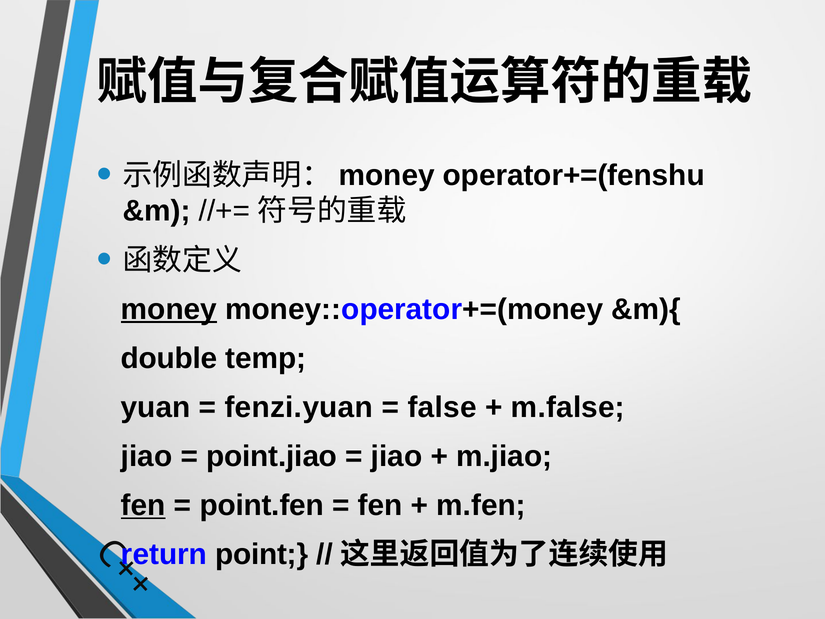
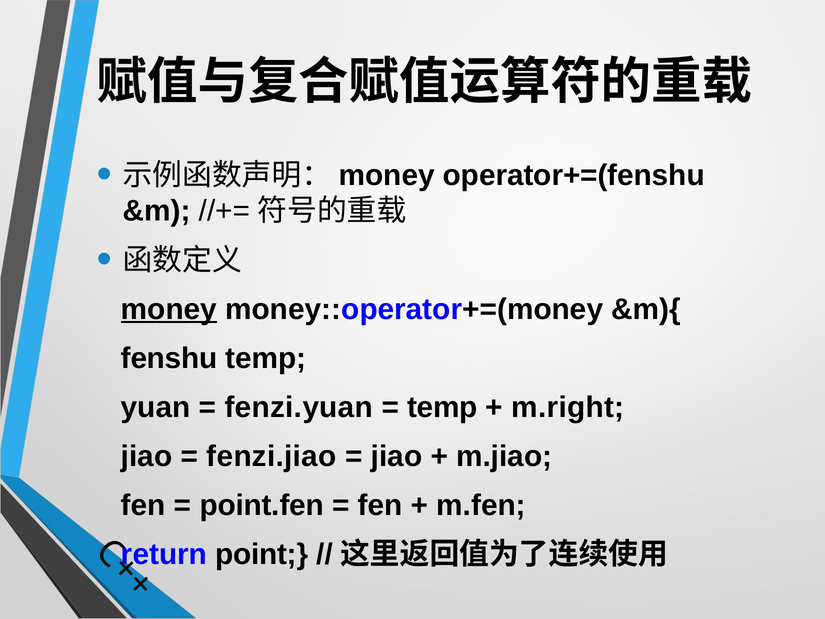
double: double -> fenshu
false at (442, 407): false -> temp
m.false: m.false -> m.right
point.jiao: point.jiao -> fenzi.jiao
fen at (143, 505) underline: present -> none
